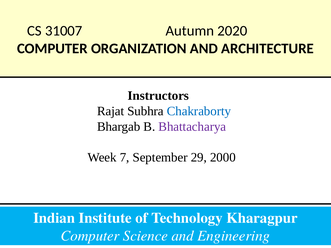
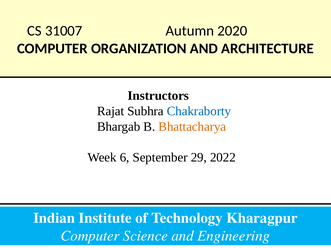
Bhattacharya colour: purple -> orange
7: 7 -> 6
2000: 2000 -> 2022
